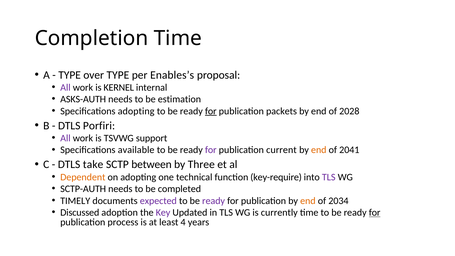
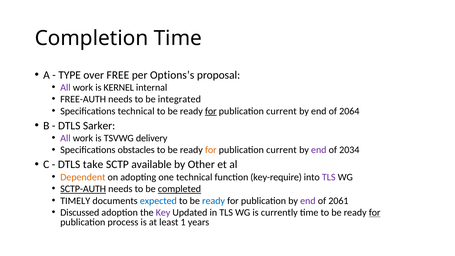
over TYPE: TYPE -> FREE
Enables’s: Enables’s -> Options’s
ASKS-AUTH: ASKS-AUTH -> FREE-AUTH
estimation: estimation -> integrated
Specifications adopting: adopting -> technical
packets at (282, 111): packets -> current
2028: 2028 -> 2064
Porfiri: Porfiri -> Sarker
support: support -> delivery
available: available -> obstacles
for at (211, 150) colour: purple -> orange
end at (319, 150) colour: orange -> purple
2041: 2041 -> 2034
between: between -> available
Three: Three -> Other
SCTP-AUTH underline: none -> present
completed underline: none -> present
expected colour: purple -> blue
ready at (214, 201) colour: purple -> blue
end at (308, 201) colour: orange -> purple
2034: 2034 -> 2061
4: 4 -> 1
